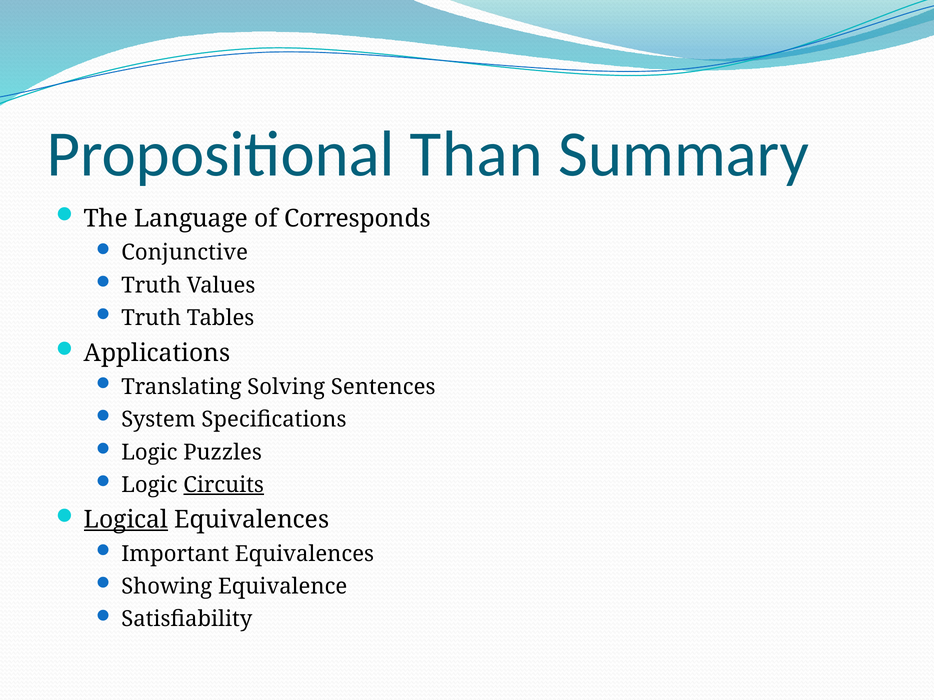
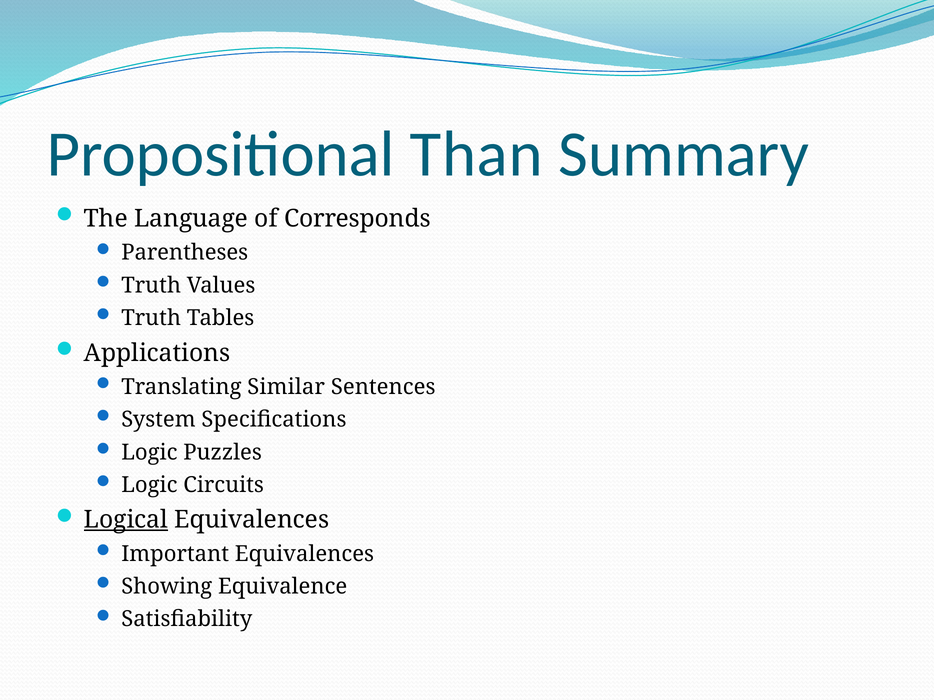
Conjunctive: Conjunctive -> Parentheses
Solving: Solving -> Similar
Circuits underline: present -> none
